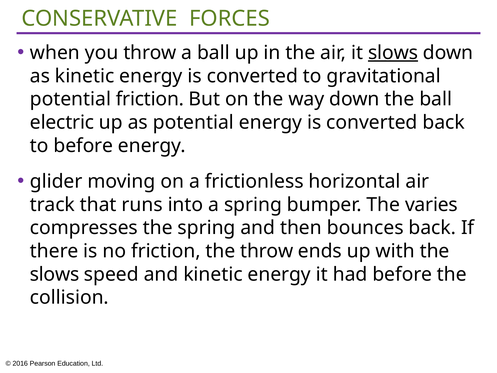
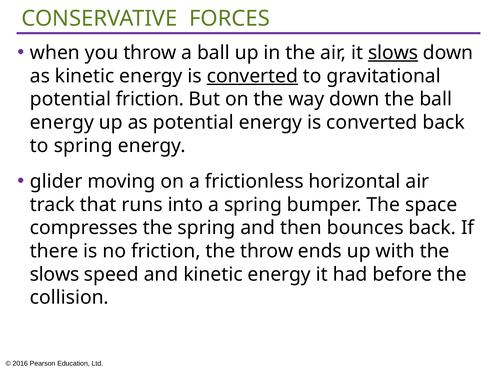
converted at (252, 76) underline: none -> present
electric at (62, 122): electric -> energy
to before: before -> spring
varies: varies -> space
